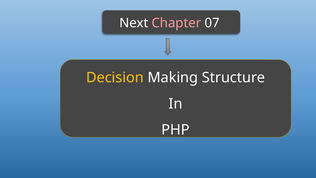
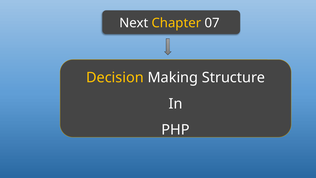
Chapter colour: pink -> yellow
